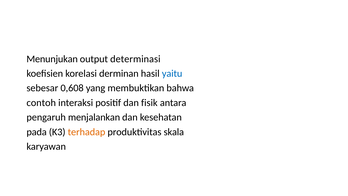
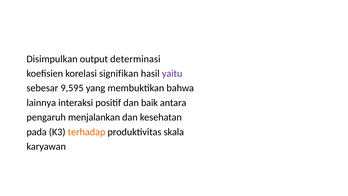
Menunjukan: Menunjukan -> Disimpulkan
derminan: derminan -> signifikan
yaitu colour: blue -> purple
0,608: 0,608 -> 9,595
contoh: contoh -> lainnya
fisik: fisik -> baik
